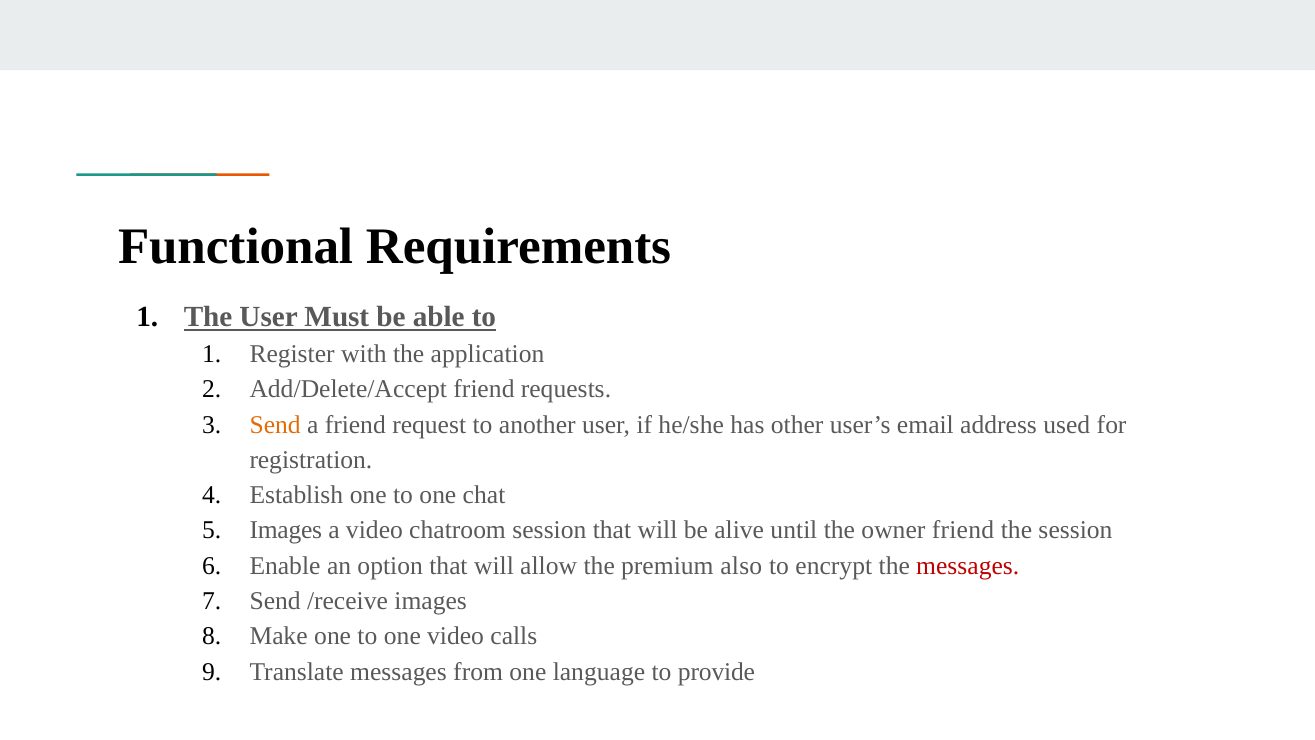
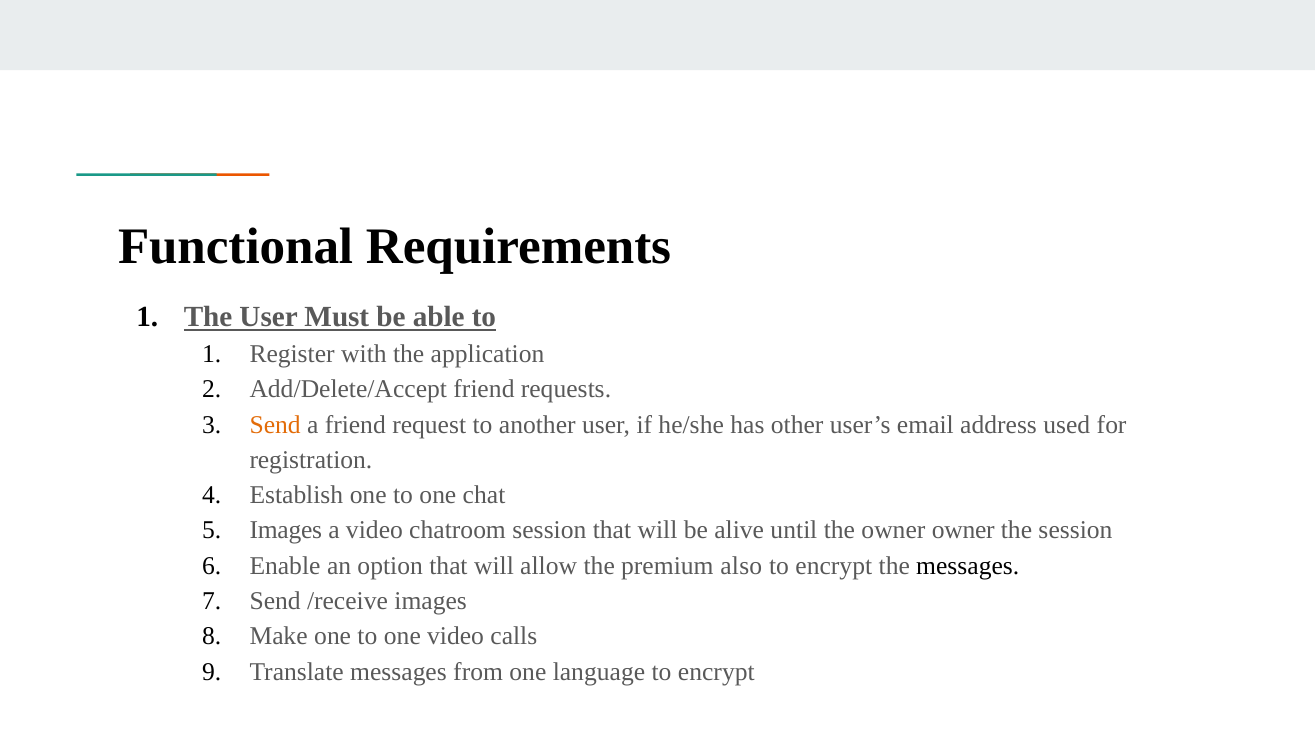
owner friend: friend -> owner
messages at (968, 566) colour: red -> black
language to provide: provide -> encrypt
